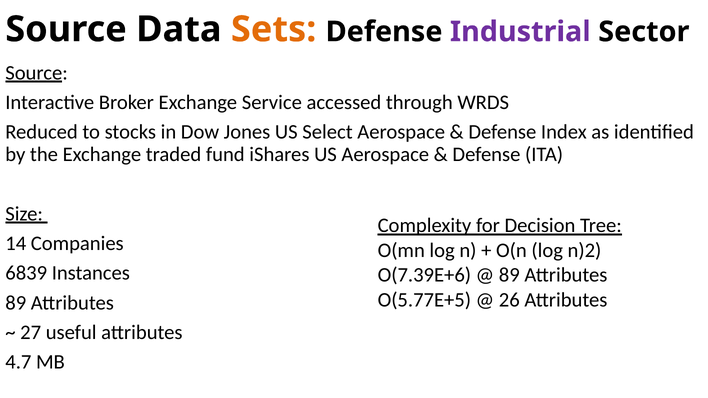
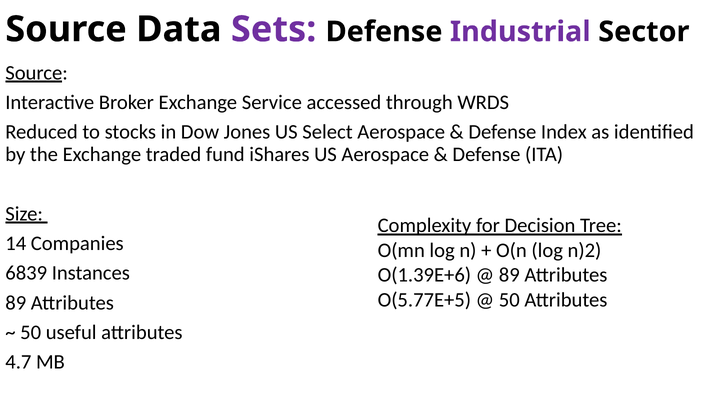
Sets colour: orange -> purple
O(7.39E+6: O(7.39E+6 -> O(1.39E+6
26 at (509, 300): 26 -> 50
27 at (31, 333): 27 -> 50
